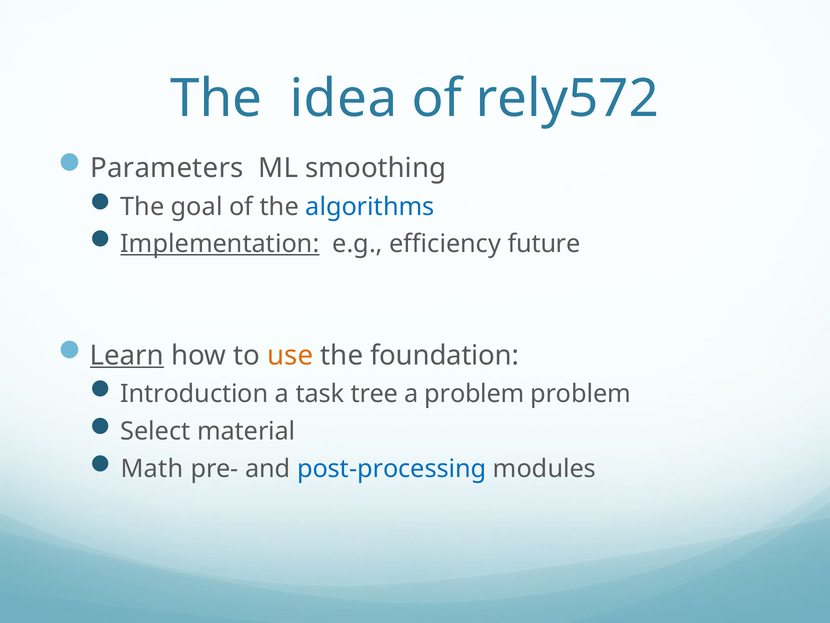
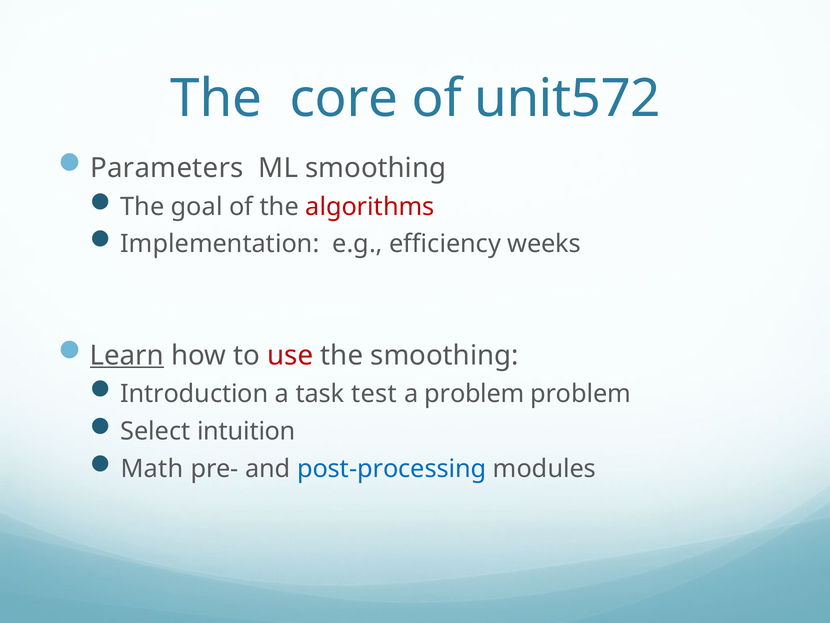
idea: idea -> core
rely572: rely572 -> unit572
algorithms colour: blue -> red
Implementation underline: present -> none
future: future -> weeks
use colour: orange -> red
the foundation: foundation -> smoothing
tree: tree -> test
material: material -> intuition
